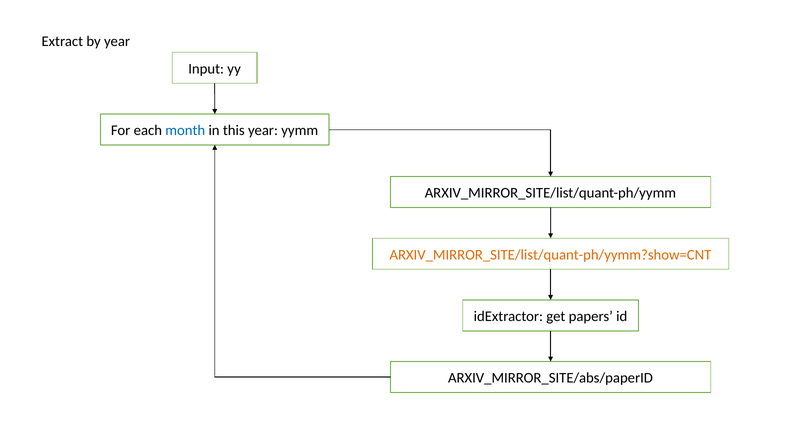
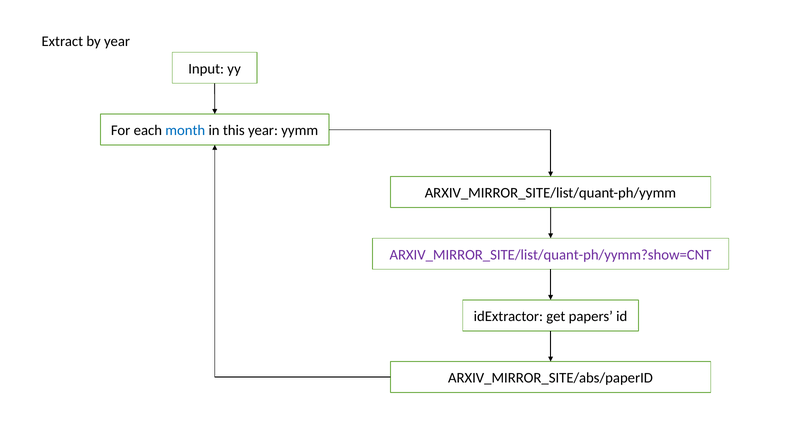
ARXIV_MIRROR_SITE/list/quant-ph/yymm?show=CNT colour: orange -> purple
